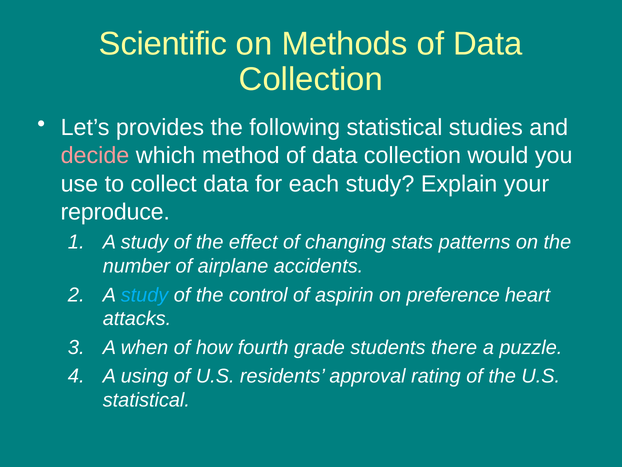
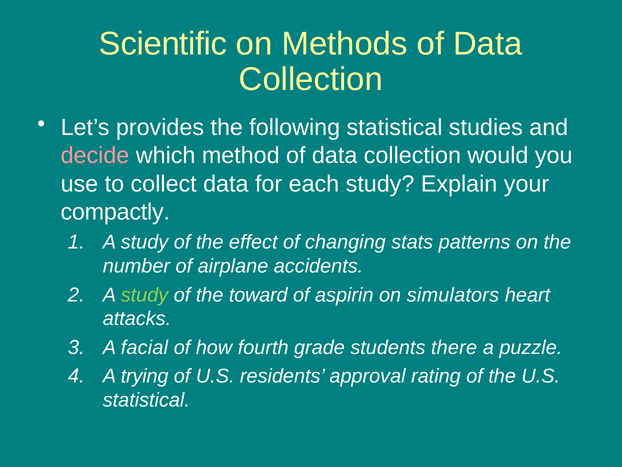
reproduce: reproduce -> compactly
study at (145, 295) colour: light blue -> light green
control: control -> toward
preference: preference -> simulators
when: when -> facial
using: using -> trying
